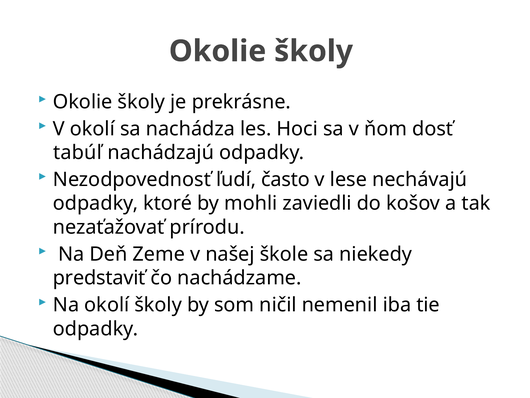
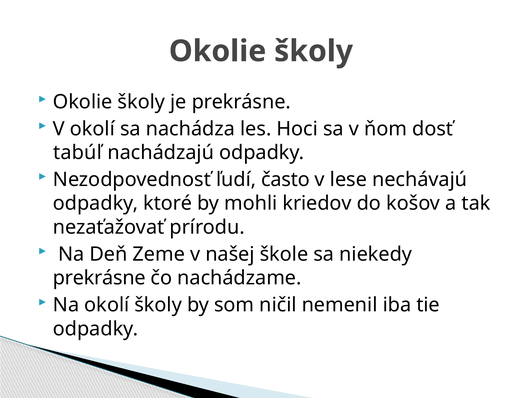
zaviedli: zaviedli -> kriedov
predstaviť at (99, 278): predstaviť -> prekrásne
